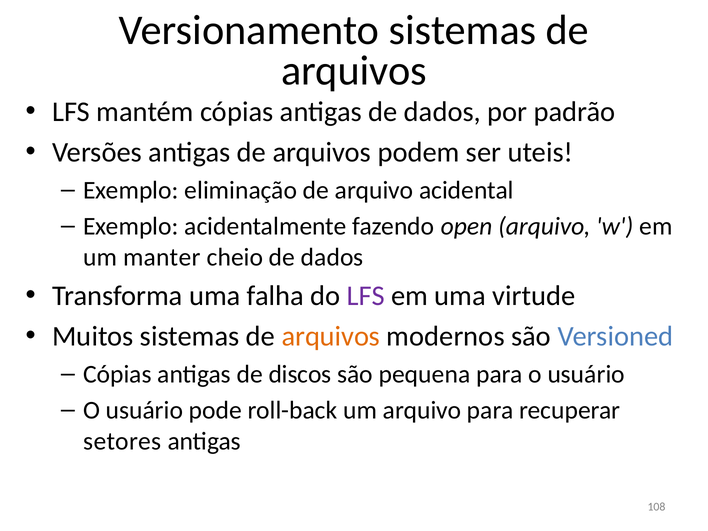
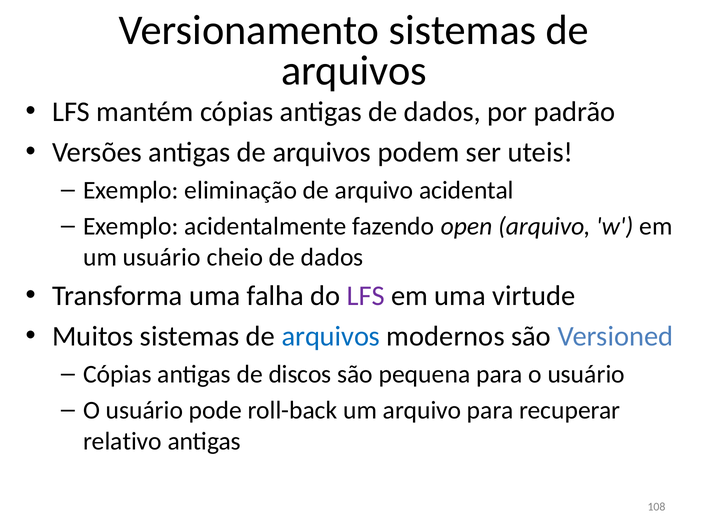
um manter: manter -> usuário
arquivos at (331, 337) colour: orange -> blue
setores: setores -> relativo
